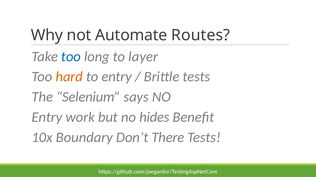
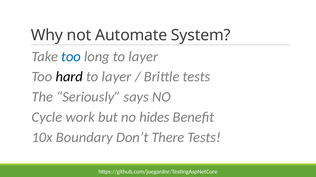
Routes: Routes -> System
hard colour: orange -> black
entry at (117, 77): entry -> layer
Selenium: Selenium -> Seriously
Entry at (47, 118): Entry -> Cycle
